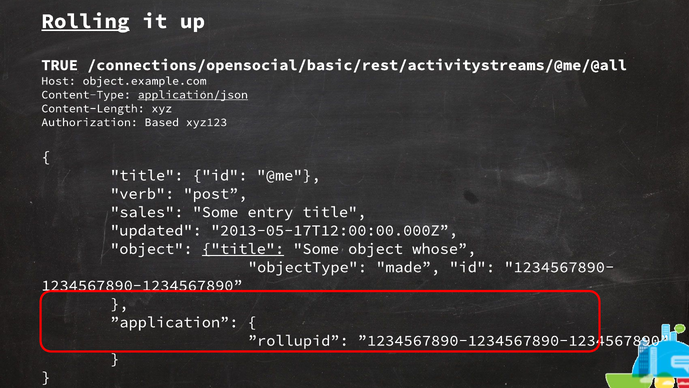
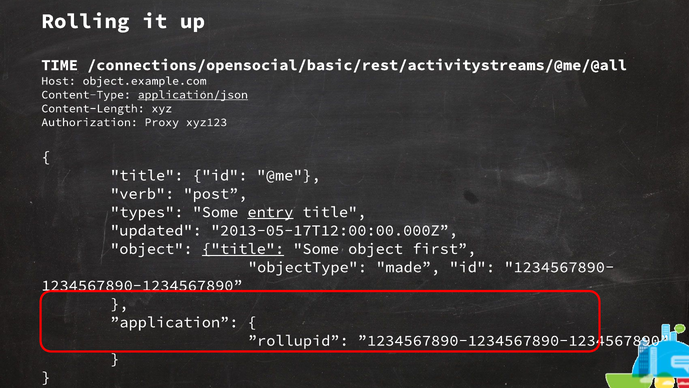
Rolling underline: present -> none
TRUE: TRUE -> TIME
Based: Based -> Proxy
sales: sales -> types
entry underline: none -> present
whose: whose -> first
